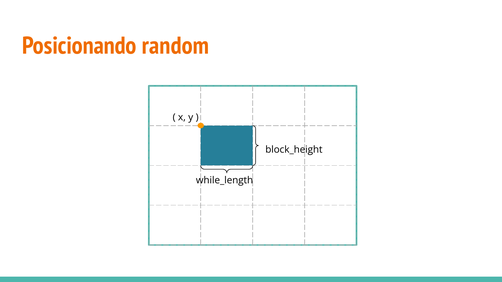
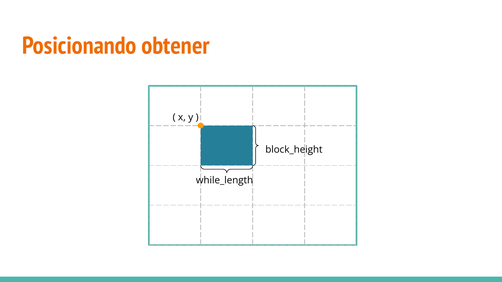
random: random -> obtener
